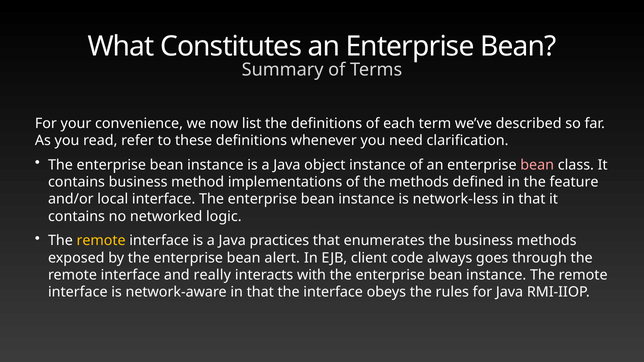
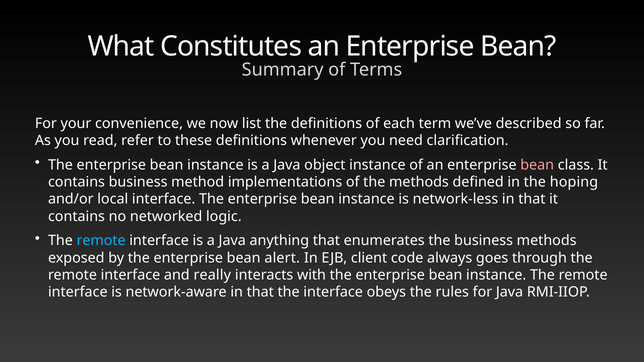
feature: feature -> hoping
remote at (101, 241) colour: yellow -> light blue
practices: practices -> anything
